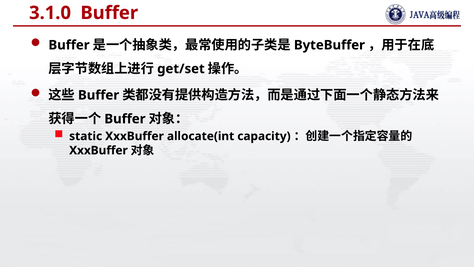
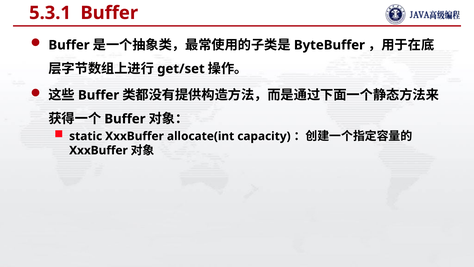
3.1.0: 3.1.0 -> 5.3.1
